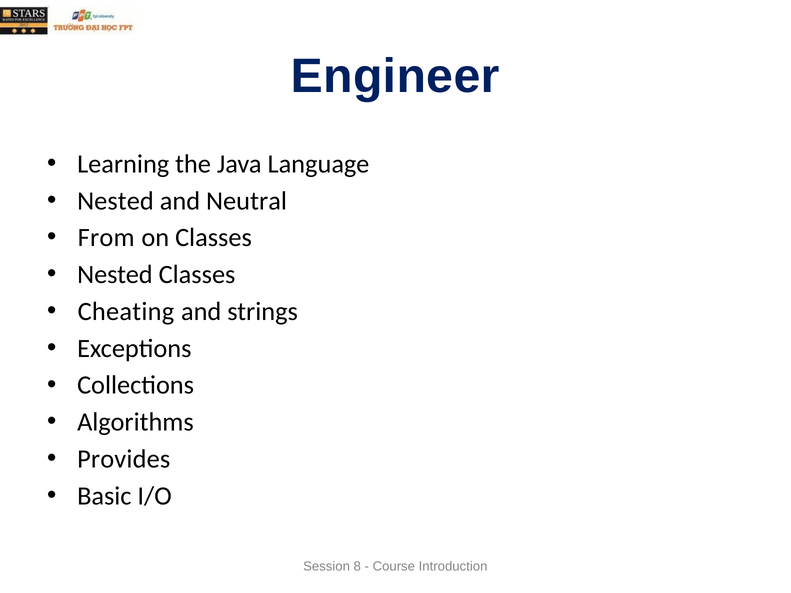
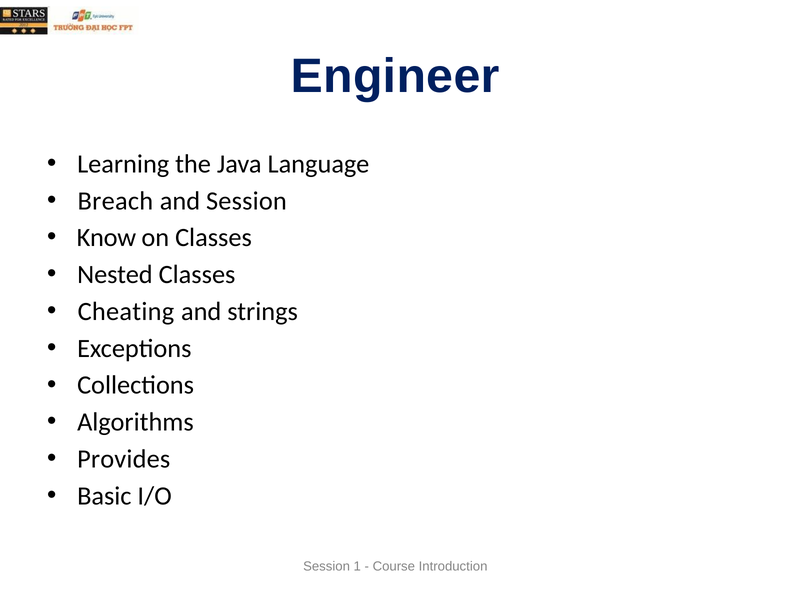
Nested at (115, 201): Nested -> Breach
and Neutral: Neutral -> Session
From: From -> Know
8: 8 -> 1
